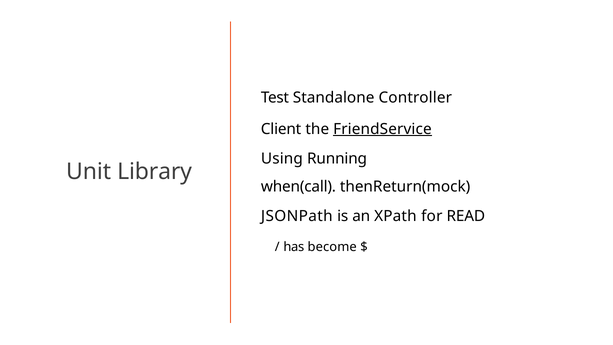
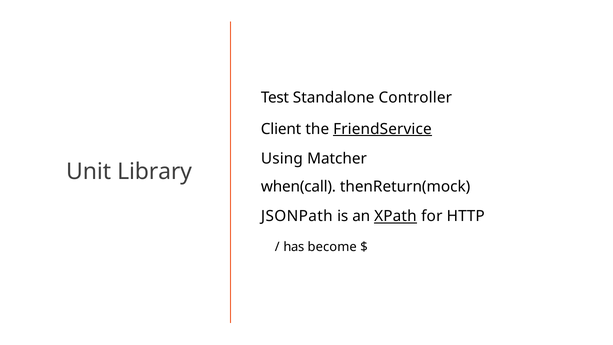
Running: Running -> Matcher
XPath underline: none -> present
READ: READ -> HTTP
